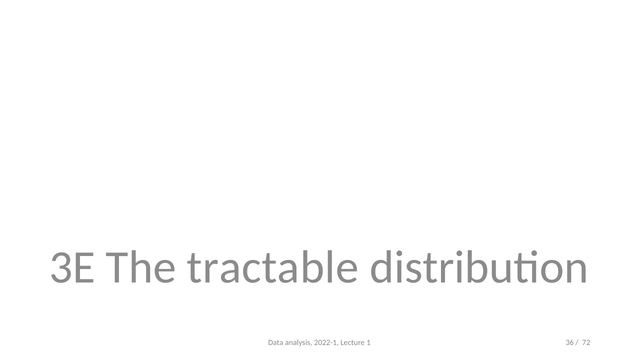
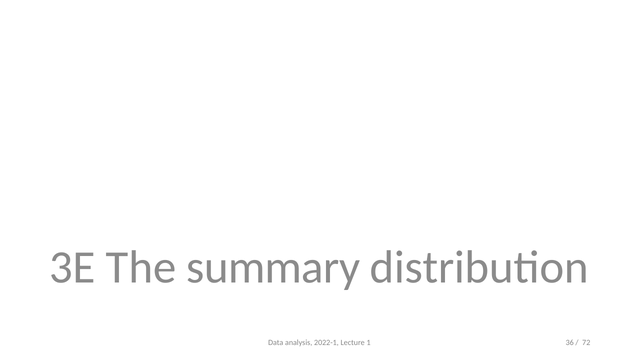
tractable: tractable -> summary
